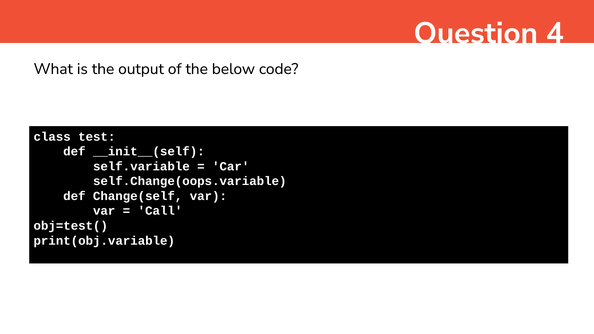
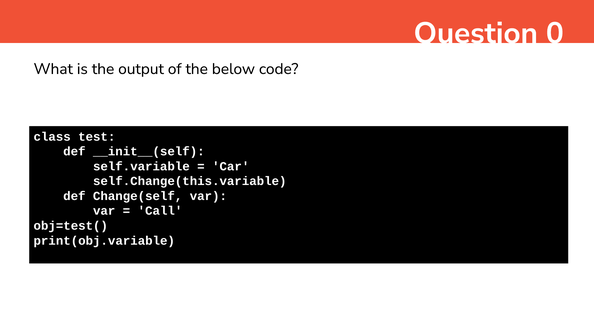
4: 4 -> 0
self.Change(oops.variable: self.Change(oops.variable -> self.Change(this.variable
